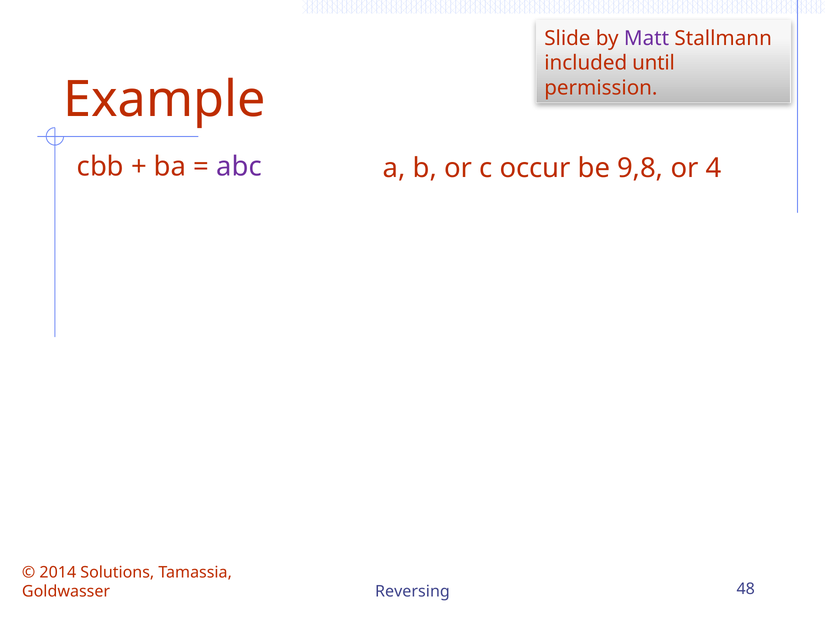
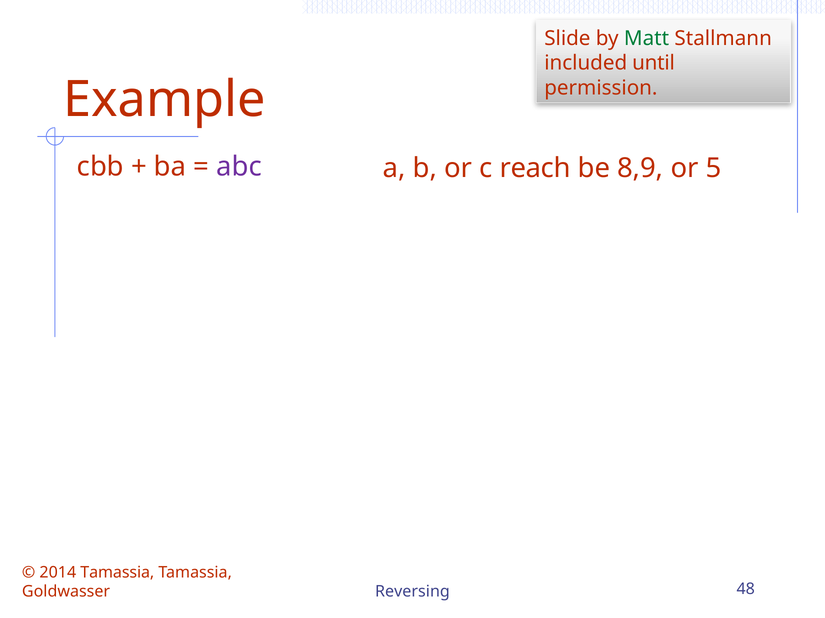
Matt colour: purple -> green
occur: occur -> reach
9,8: 9,8 -> 8,9
4: 4 -> 5
2014 Solutions: Solutions -> Tamassia
